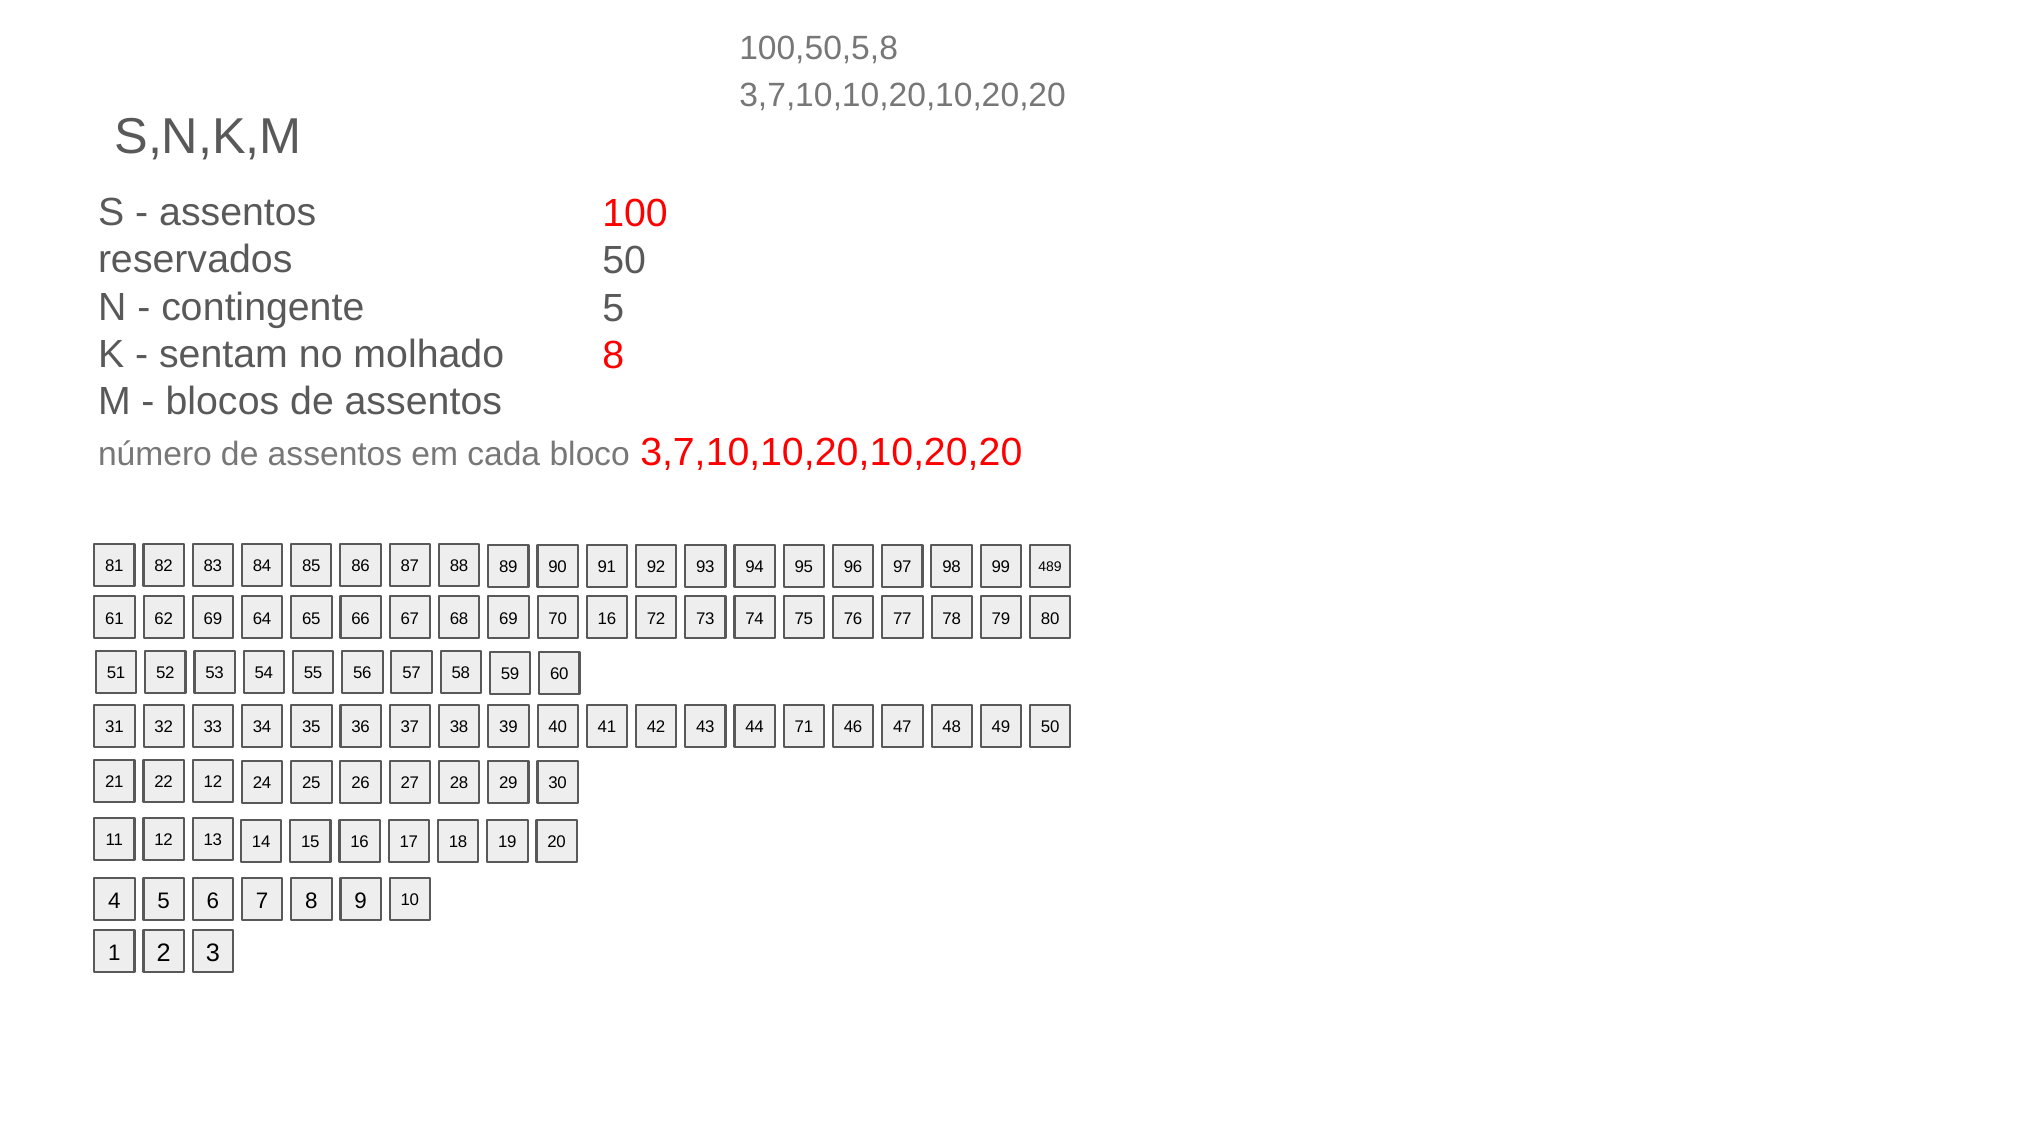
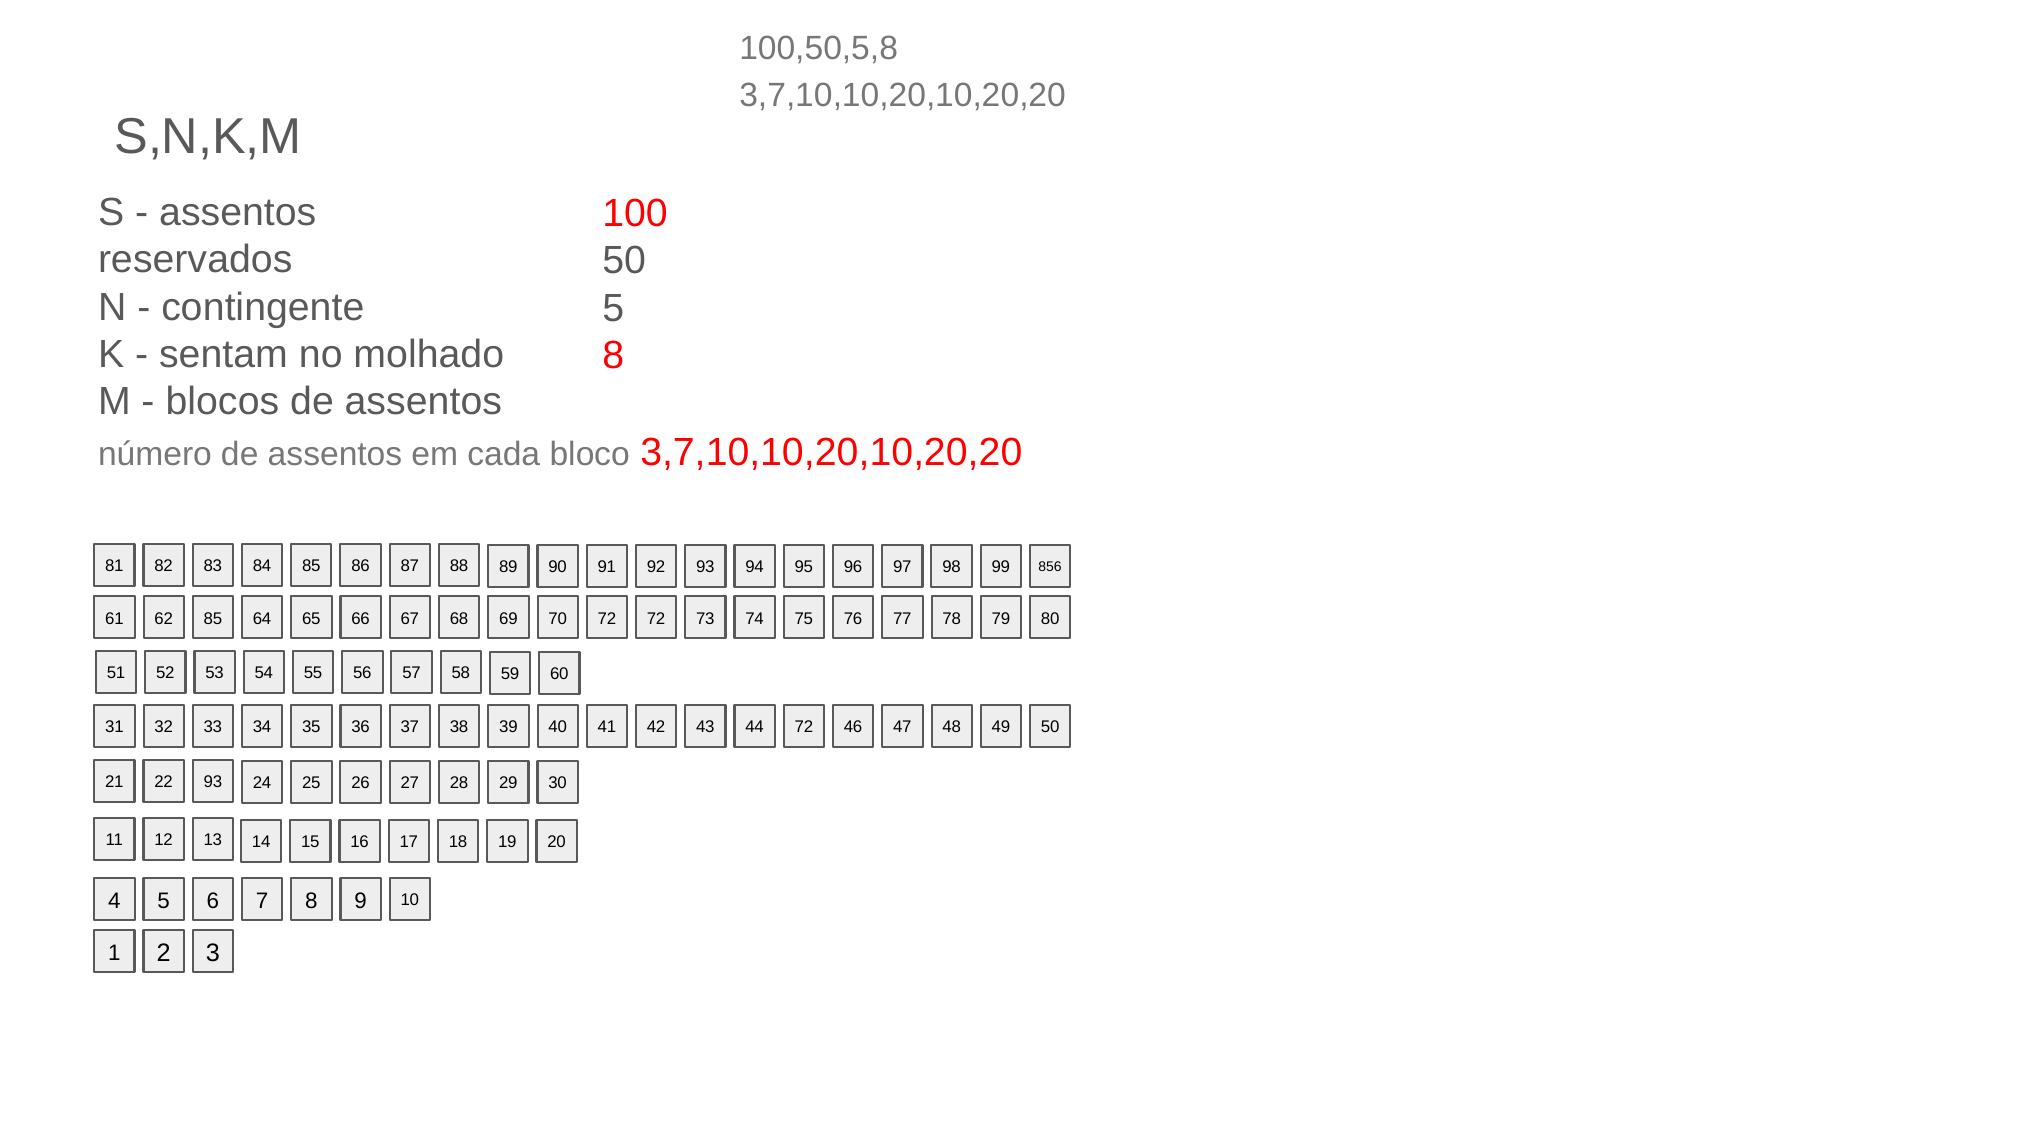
489: 489 -> 856
62 69: 69 -> 85
70 16: 16 -> 72
44 71: 71 -> 72
22 12: 12 -> 93
